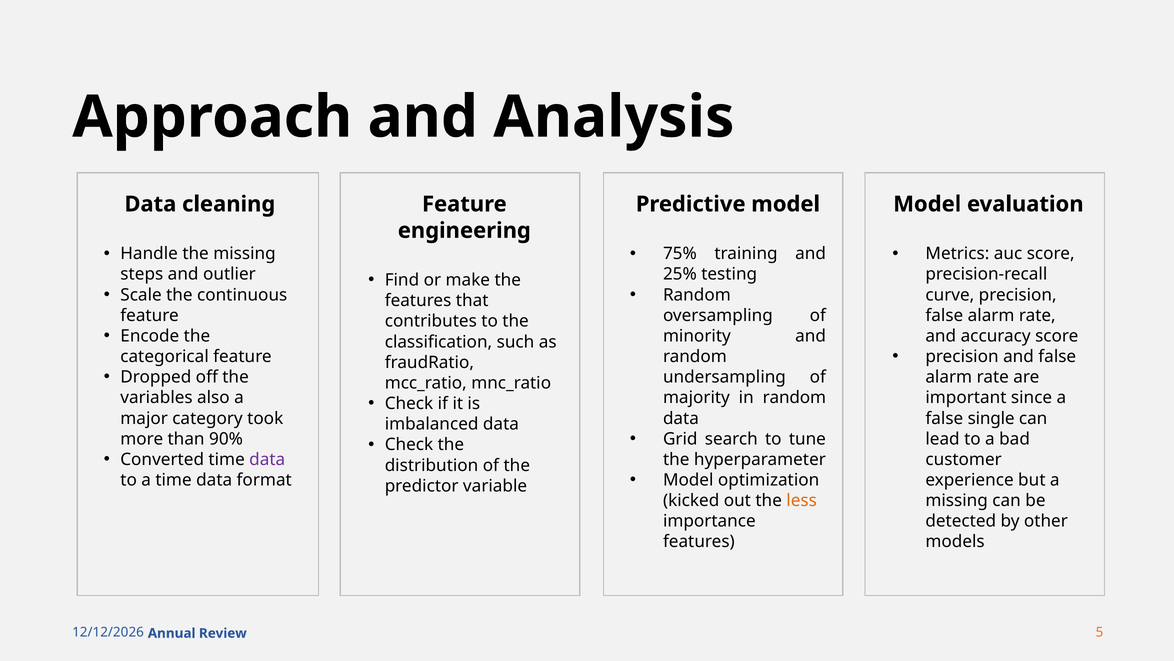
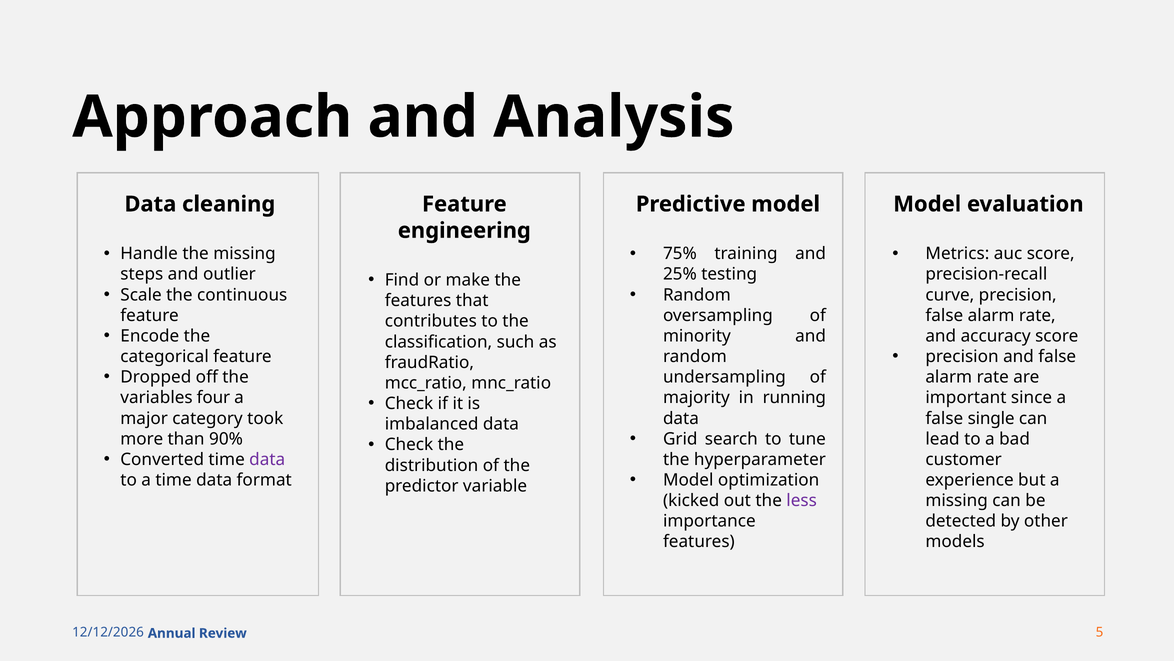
also: also -> four
in random: random -> running
less colour: orange -> purple
